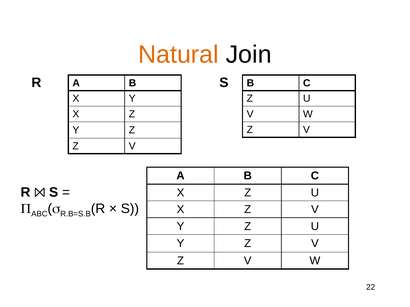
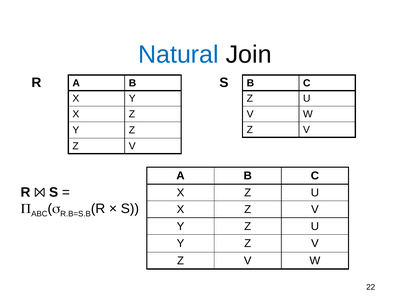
Natural colour: orange -> blue
